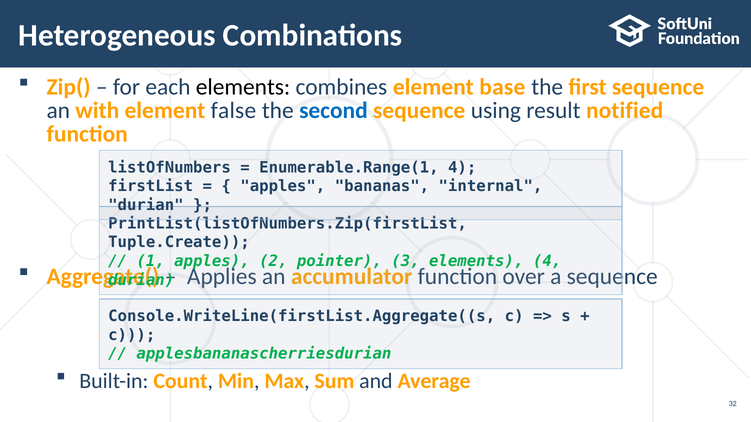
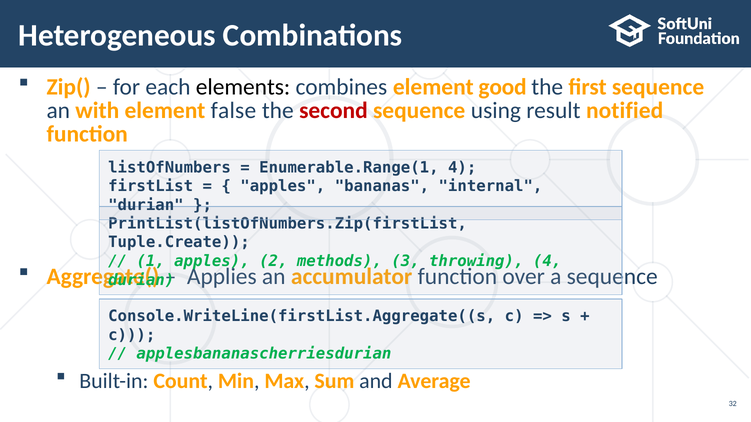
base: base -> good
second colour: blue -> red
pointer: pointer -> methods
3 elements: elements -> throwing
